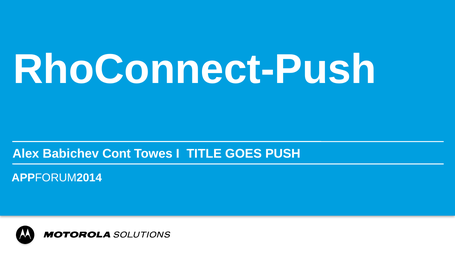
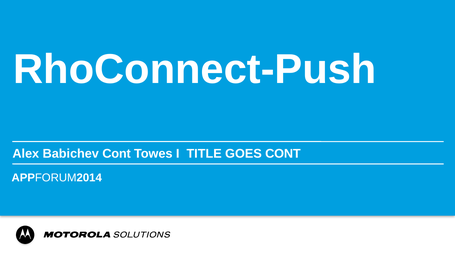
GOES PUSH: PUSH -> CONT
